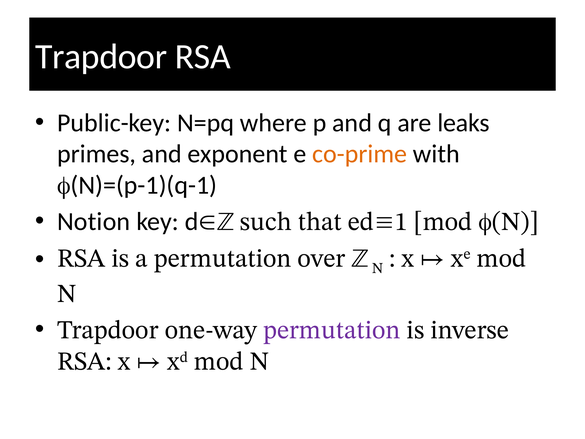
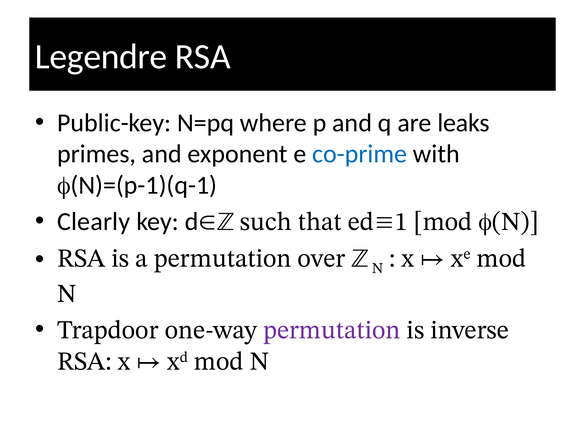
Trapdoor at (101, 57): Trapdoor -> Legendre
co-prime colour: orange -> blue
Notion: Notion -> Clearly
